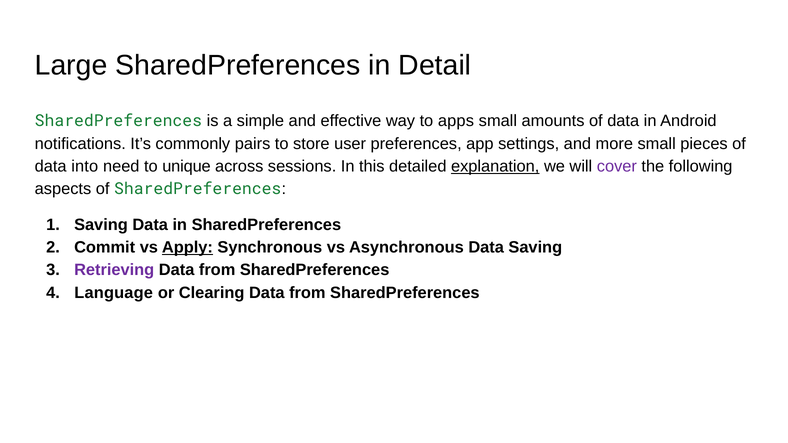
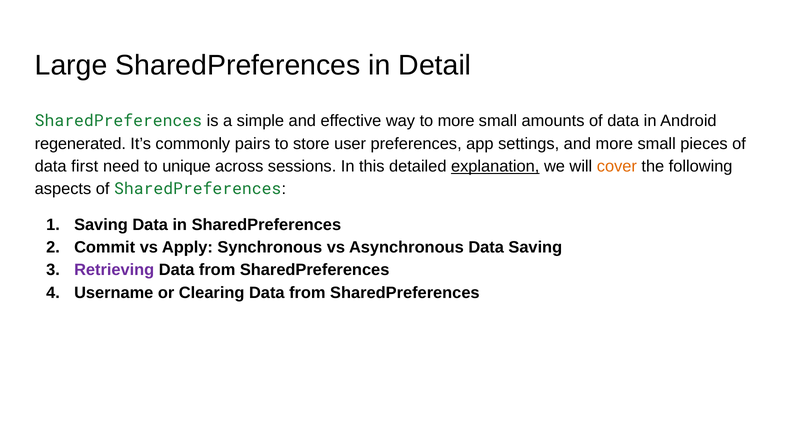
to apps: apps -> more
notifications: notifications -> regenerated
into: into -> first
cover colour: purple -> orange
Apply underline: present -> none
Language: Language -> Username
